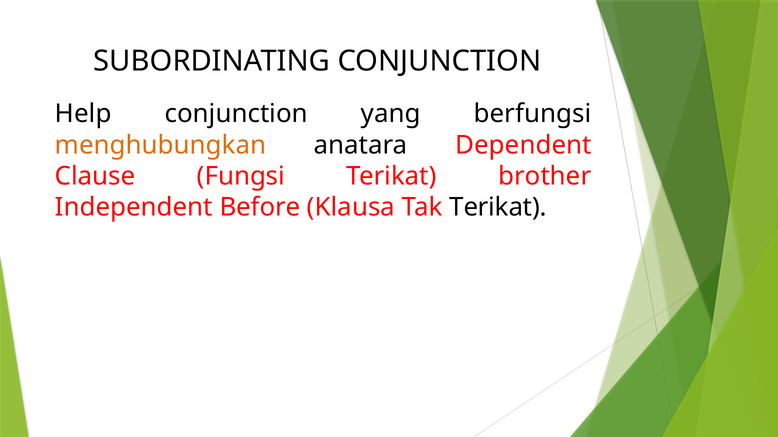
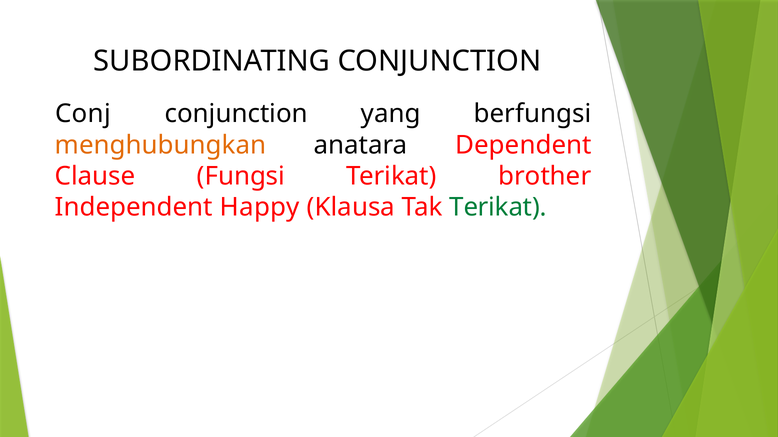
Help: Help -> Conj
Before: Before -> Happy
Terikat at (498, 208) colour: black -> green
